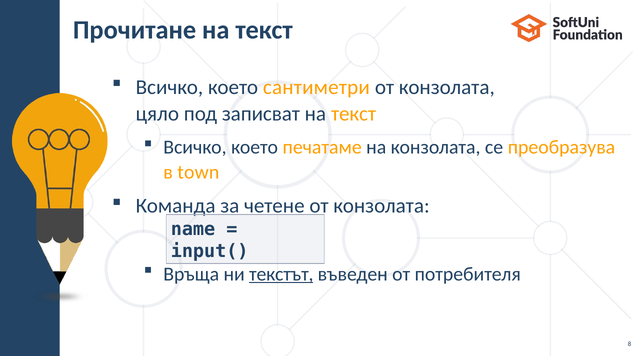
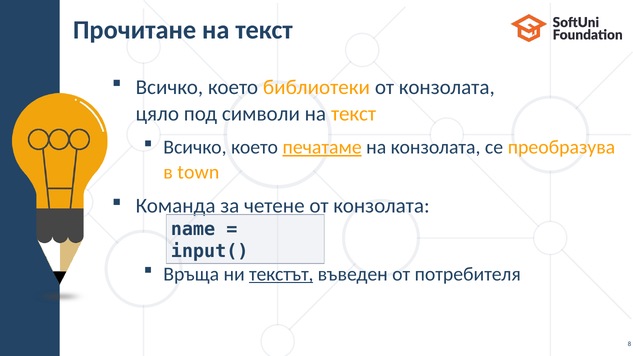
сантиметри: сантиметри -> библиотеки
записват: записват -> символи
печатаме underline: none -> present
